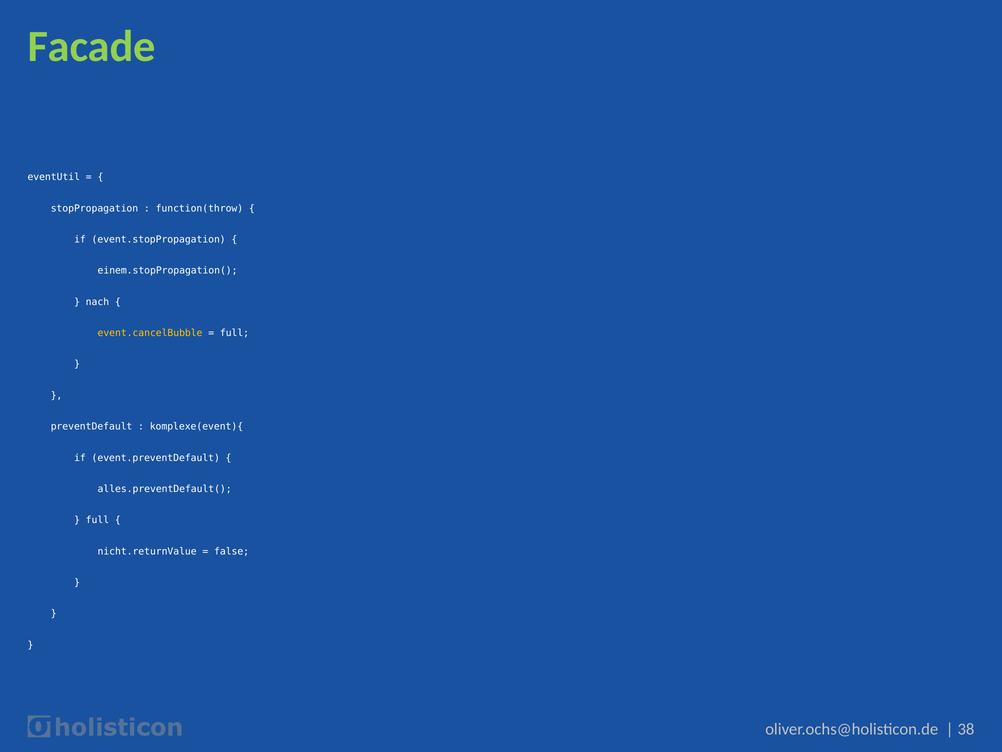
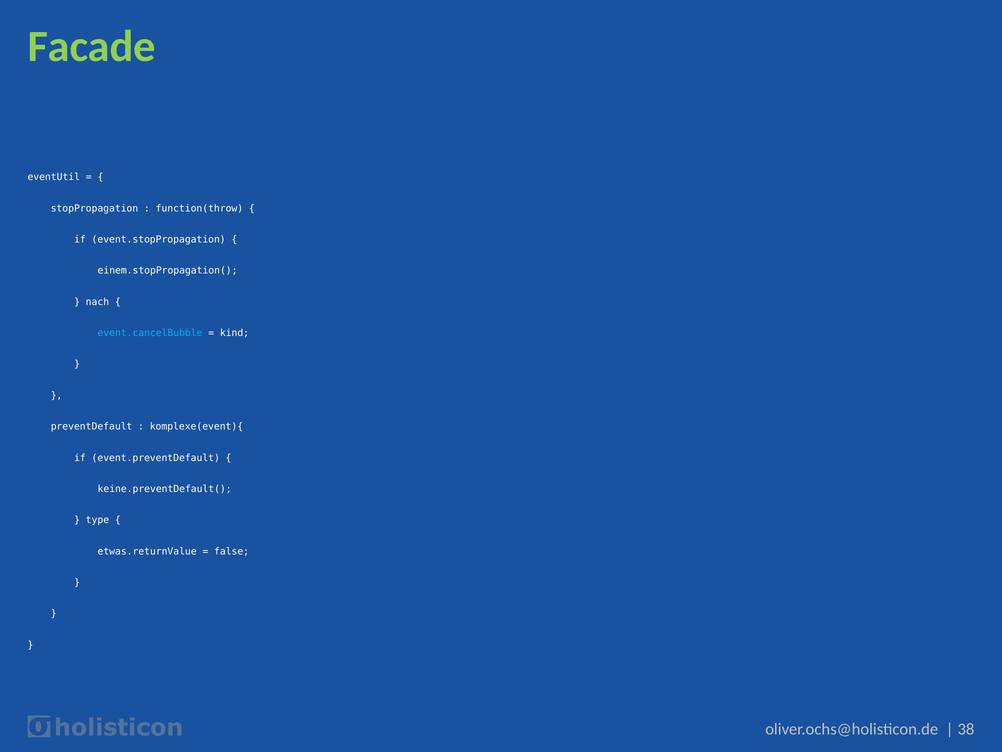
event.cancelBubble colour: yellow -> light blue
full at (234, 333): full -> kind
alles.preventDefault(: alles.preventDefault( -> keine.preventDefault(
full at (97, 520): full -> type
nicht.returnValue: nicht.returnValue -> etwas.returnValue
